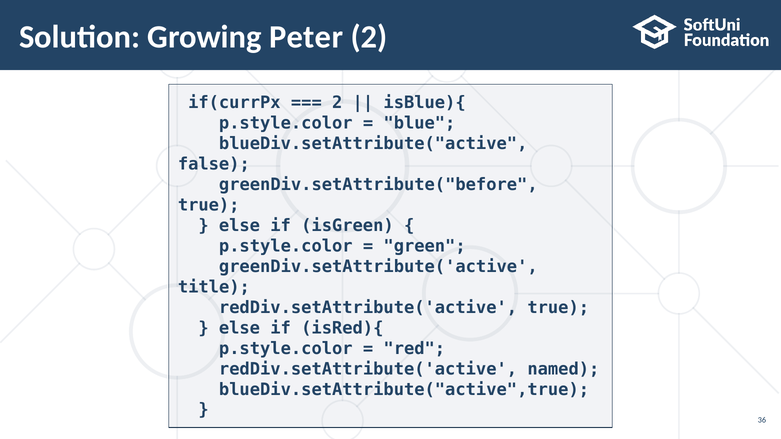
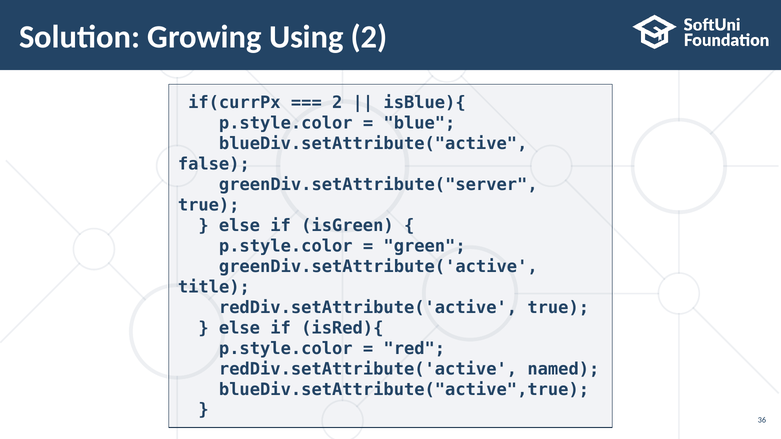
Peter: Peter -> Using
greenDiv.setAttribute("before: greenDiv.setAttribute("before -> greenDiv.setAttribute("server
